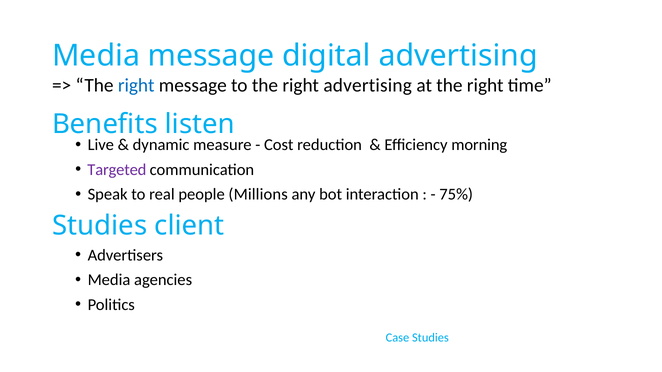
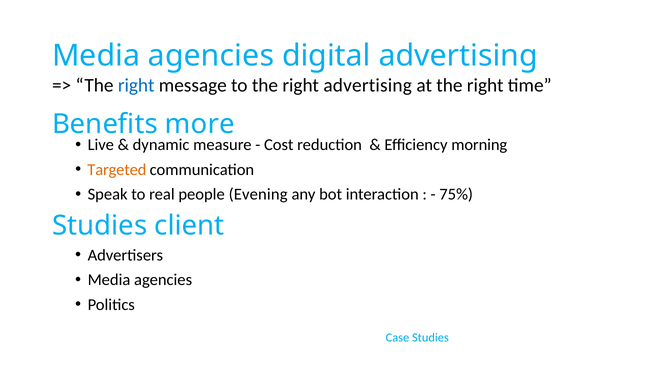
message at (211, 56): message -> agencies
listen: listen -> more
Targeted colour: purple -> orange
Millions: Millions -> Evening
